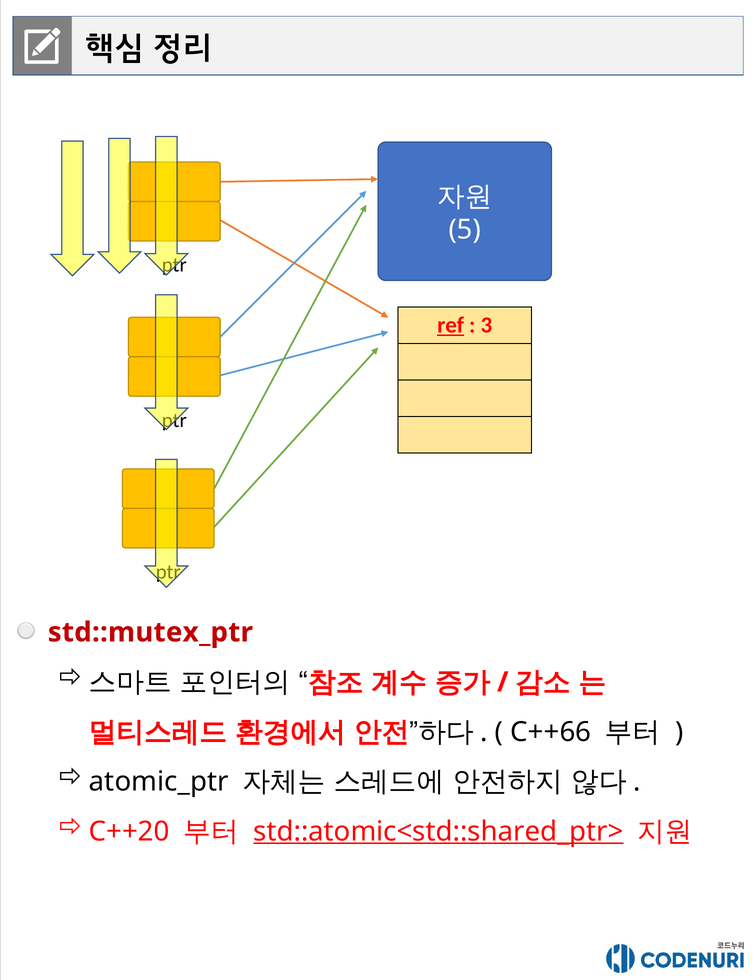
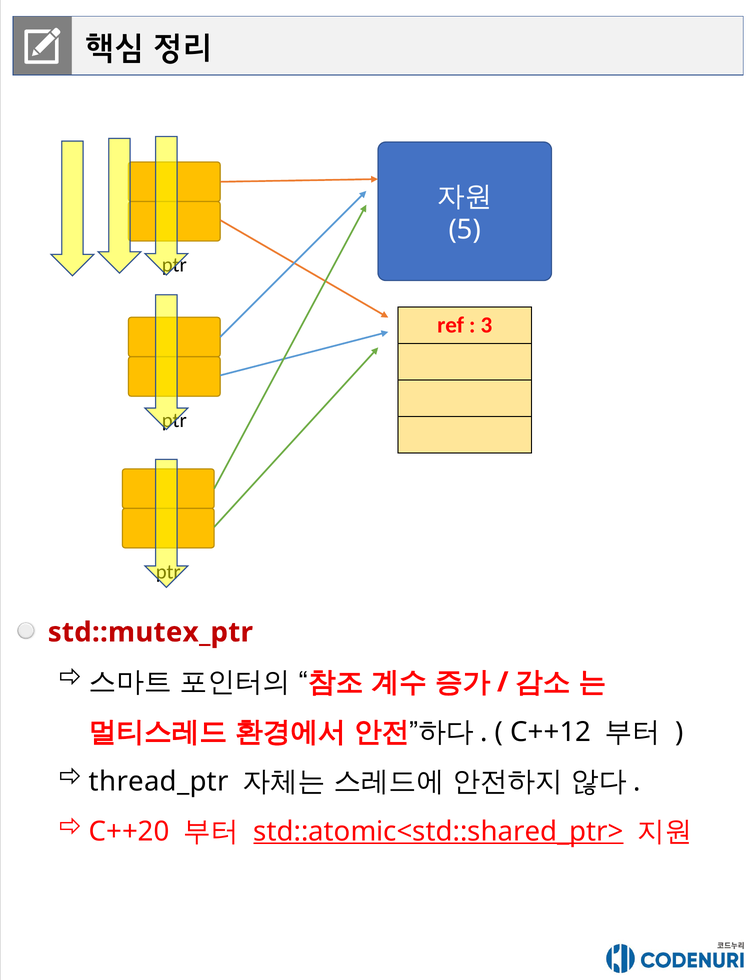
ref underline: present -> none
C++66: C++66 -> C++12
atomic_ptr: atomic_ptr -> thread_ptr
